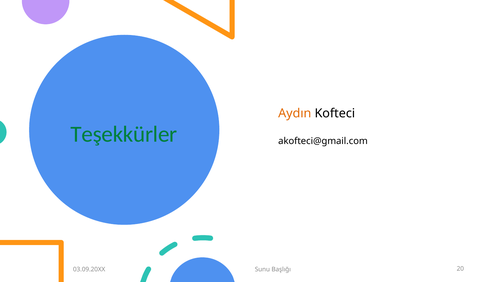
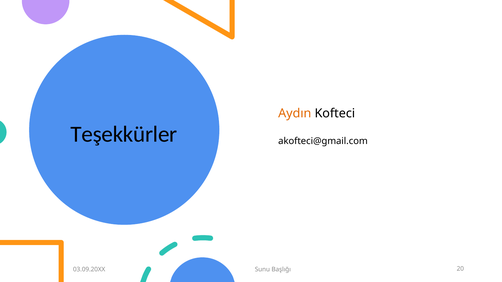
Teşekkürler colour: green -> black
